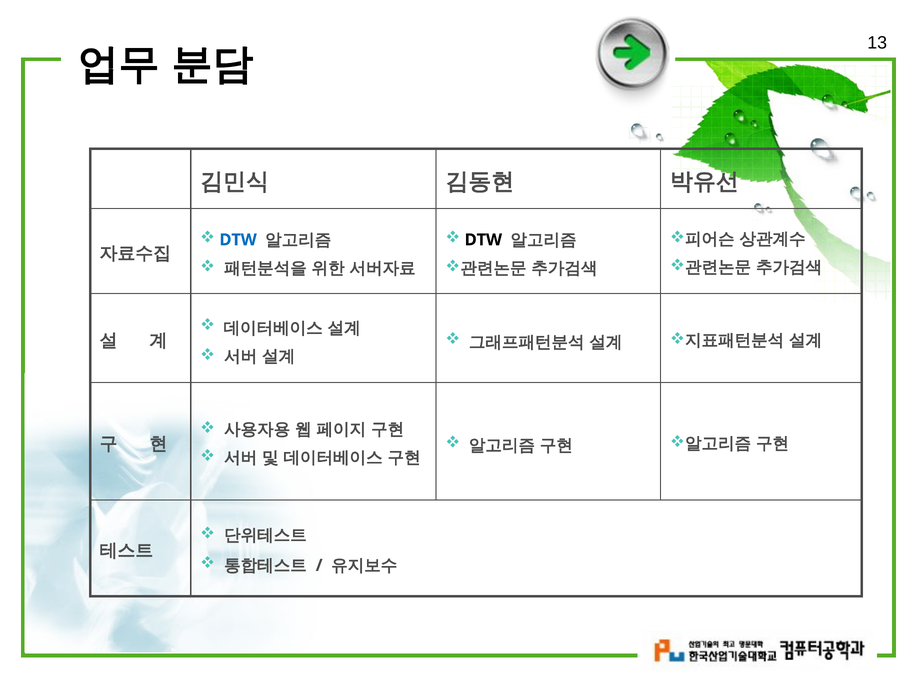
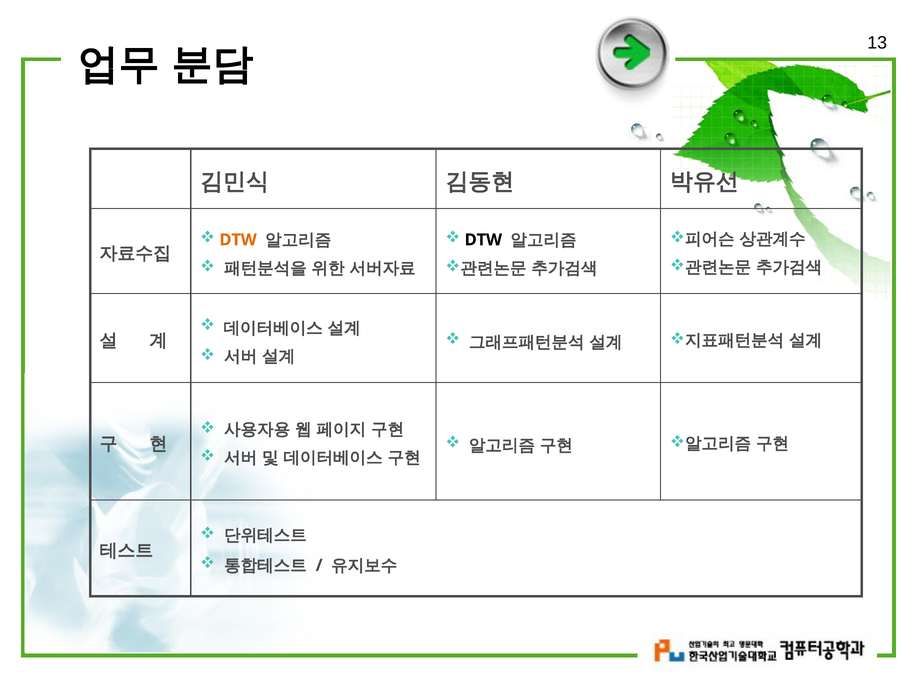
DTW at (238, 240) colour: blue -> orange
